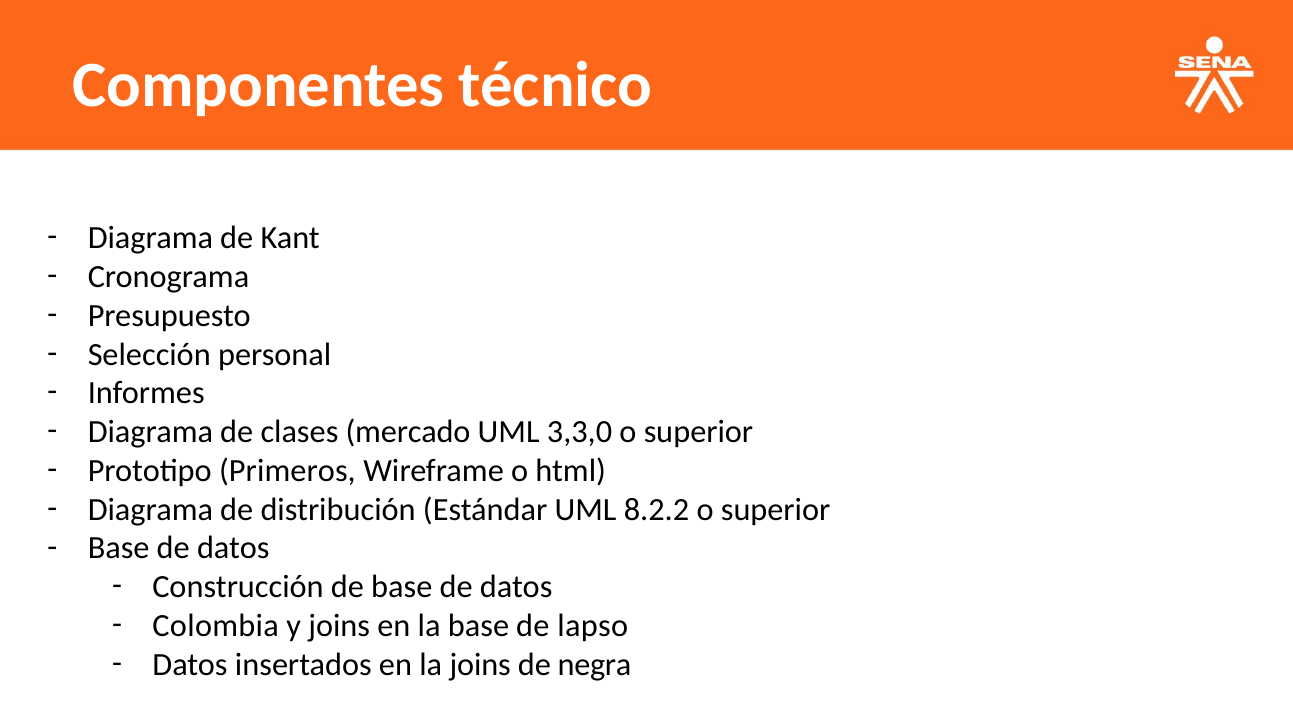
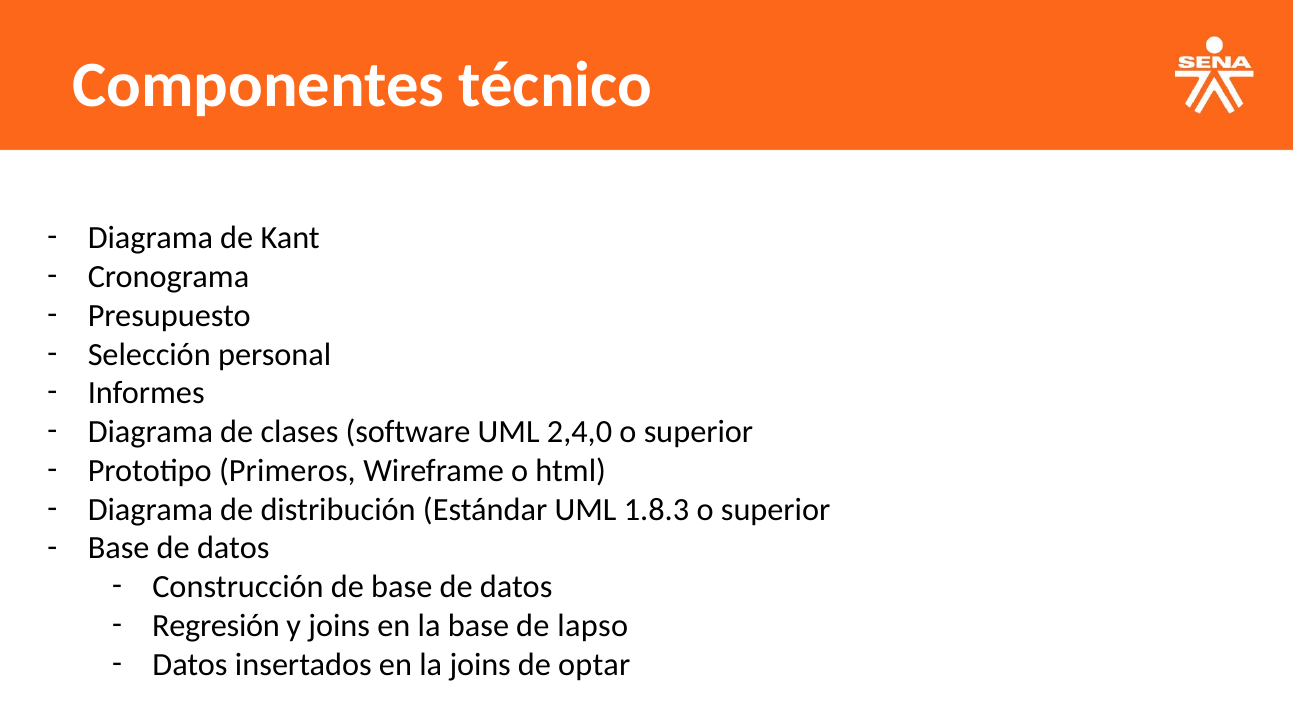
mercado: mercado -> software
3,3,0: 3,3,0 -> 2,4,0
8.2.2: 8.2.2 -> 1.8.3
Colombia: Colombia -> Regresión
negra: negra -> optar
